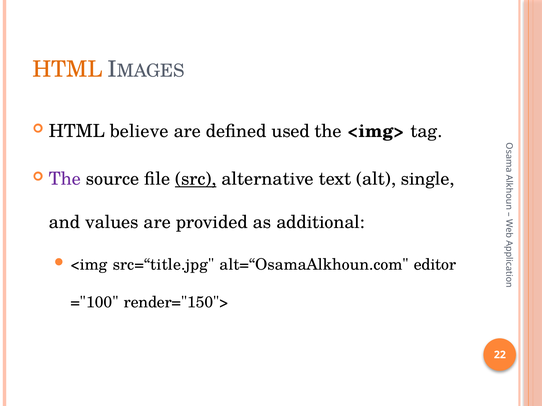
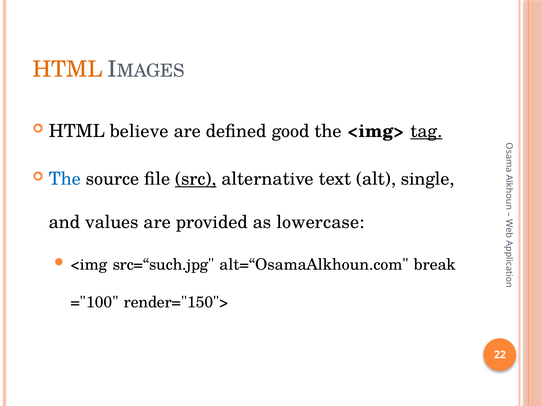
used: used -> good
tag underline: none -> present
The at (65, 179) colour: purple -> blue
additional: additional -> lowercase
src=“title.jpg: src=“title.jpg -> src=“such.jpg
editor: editor -> break
